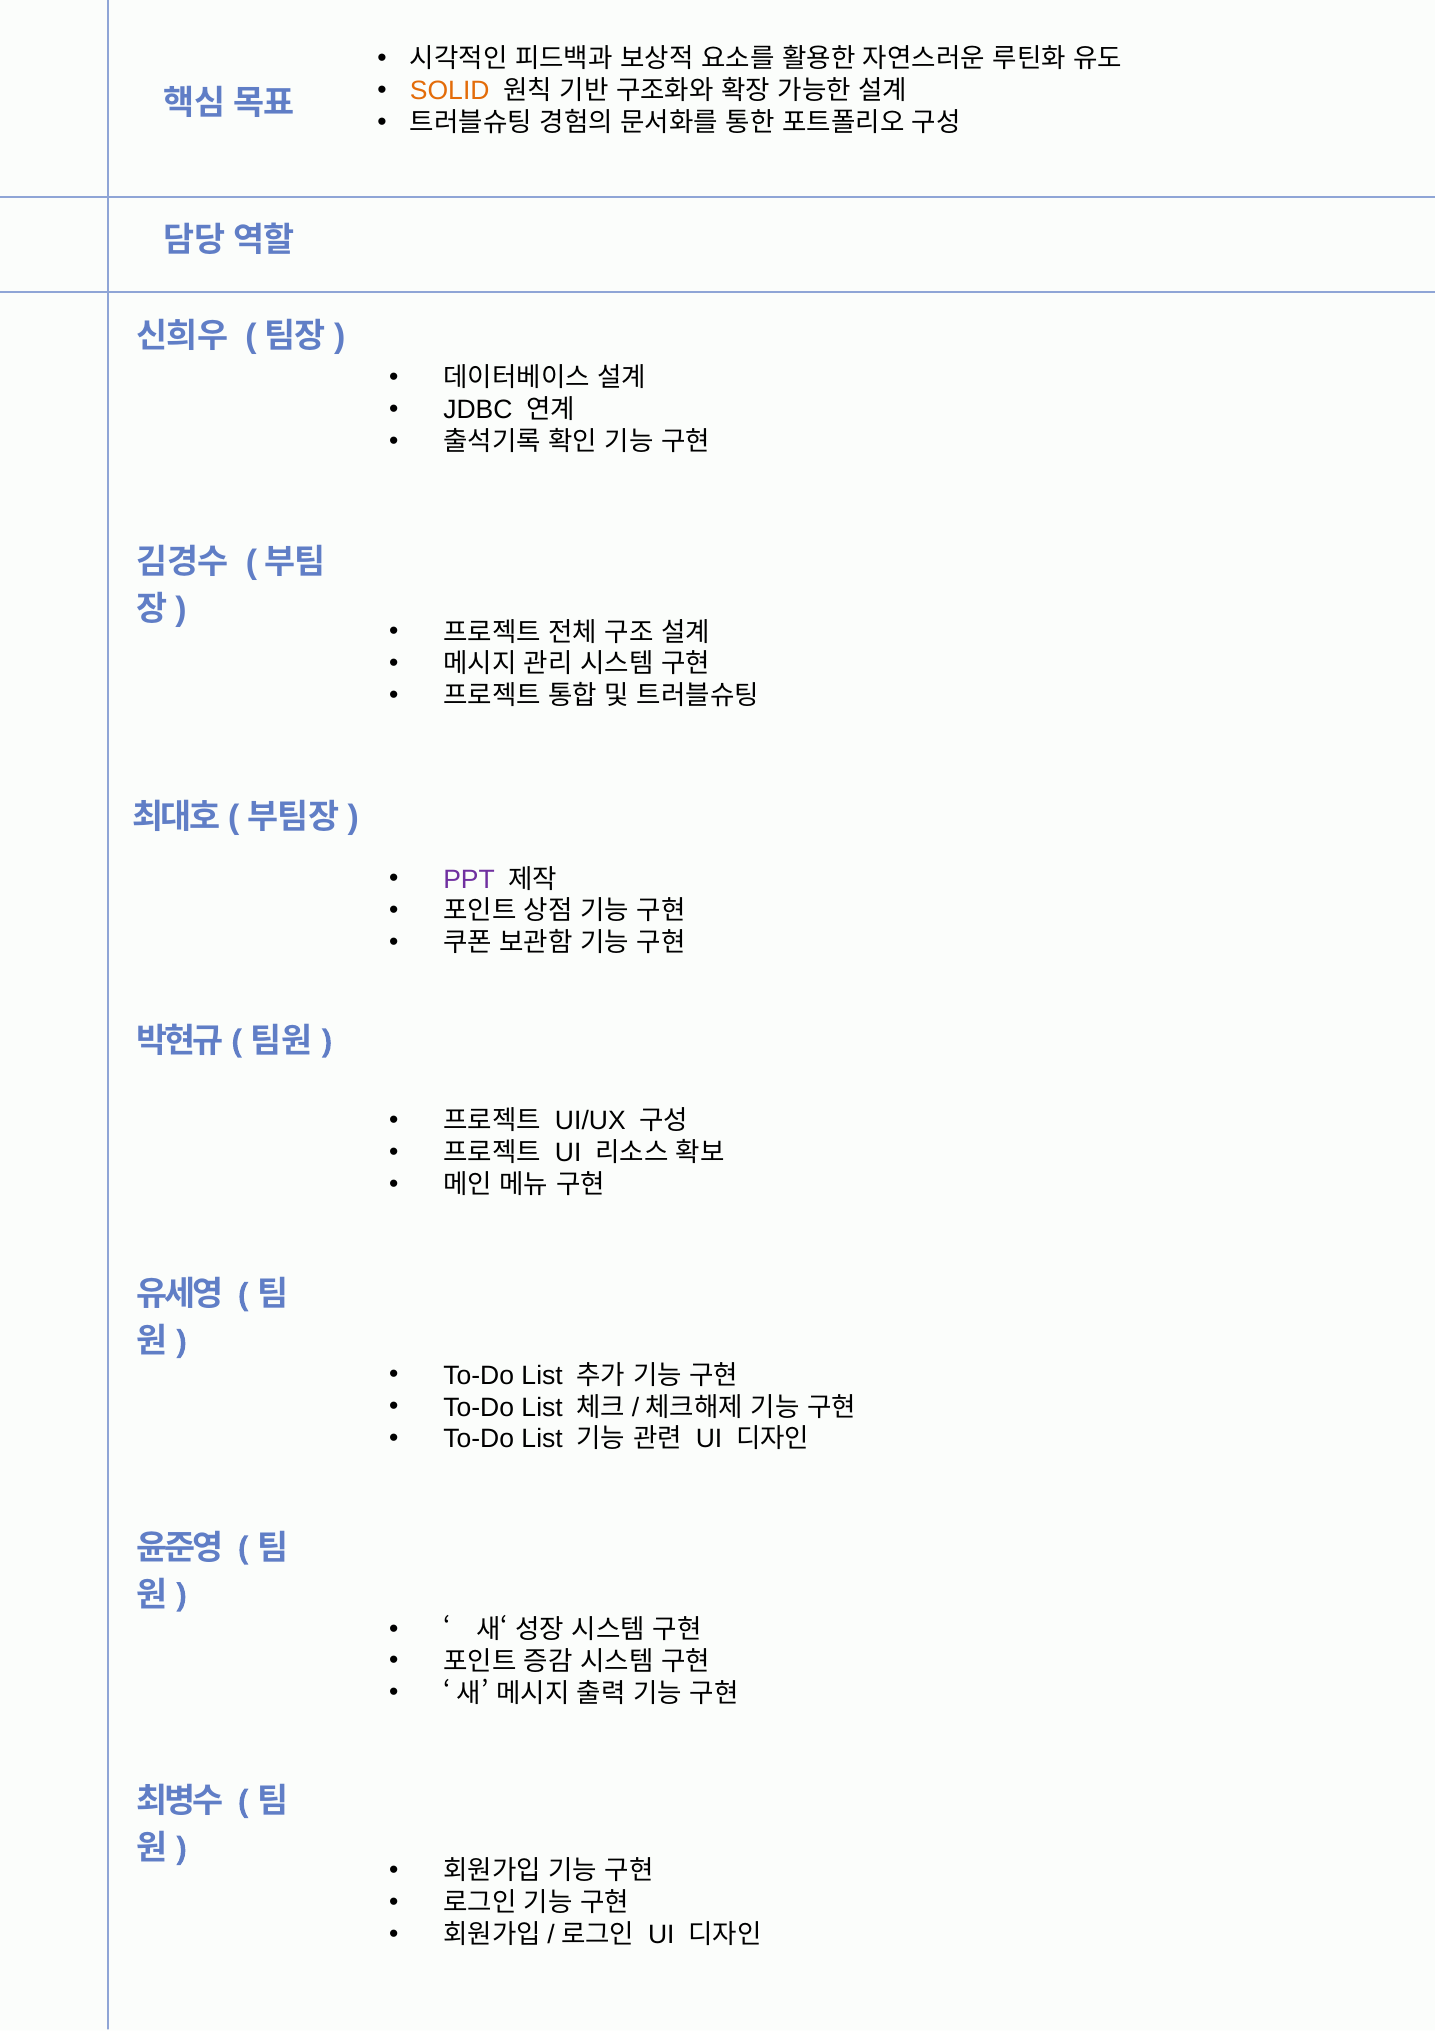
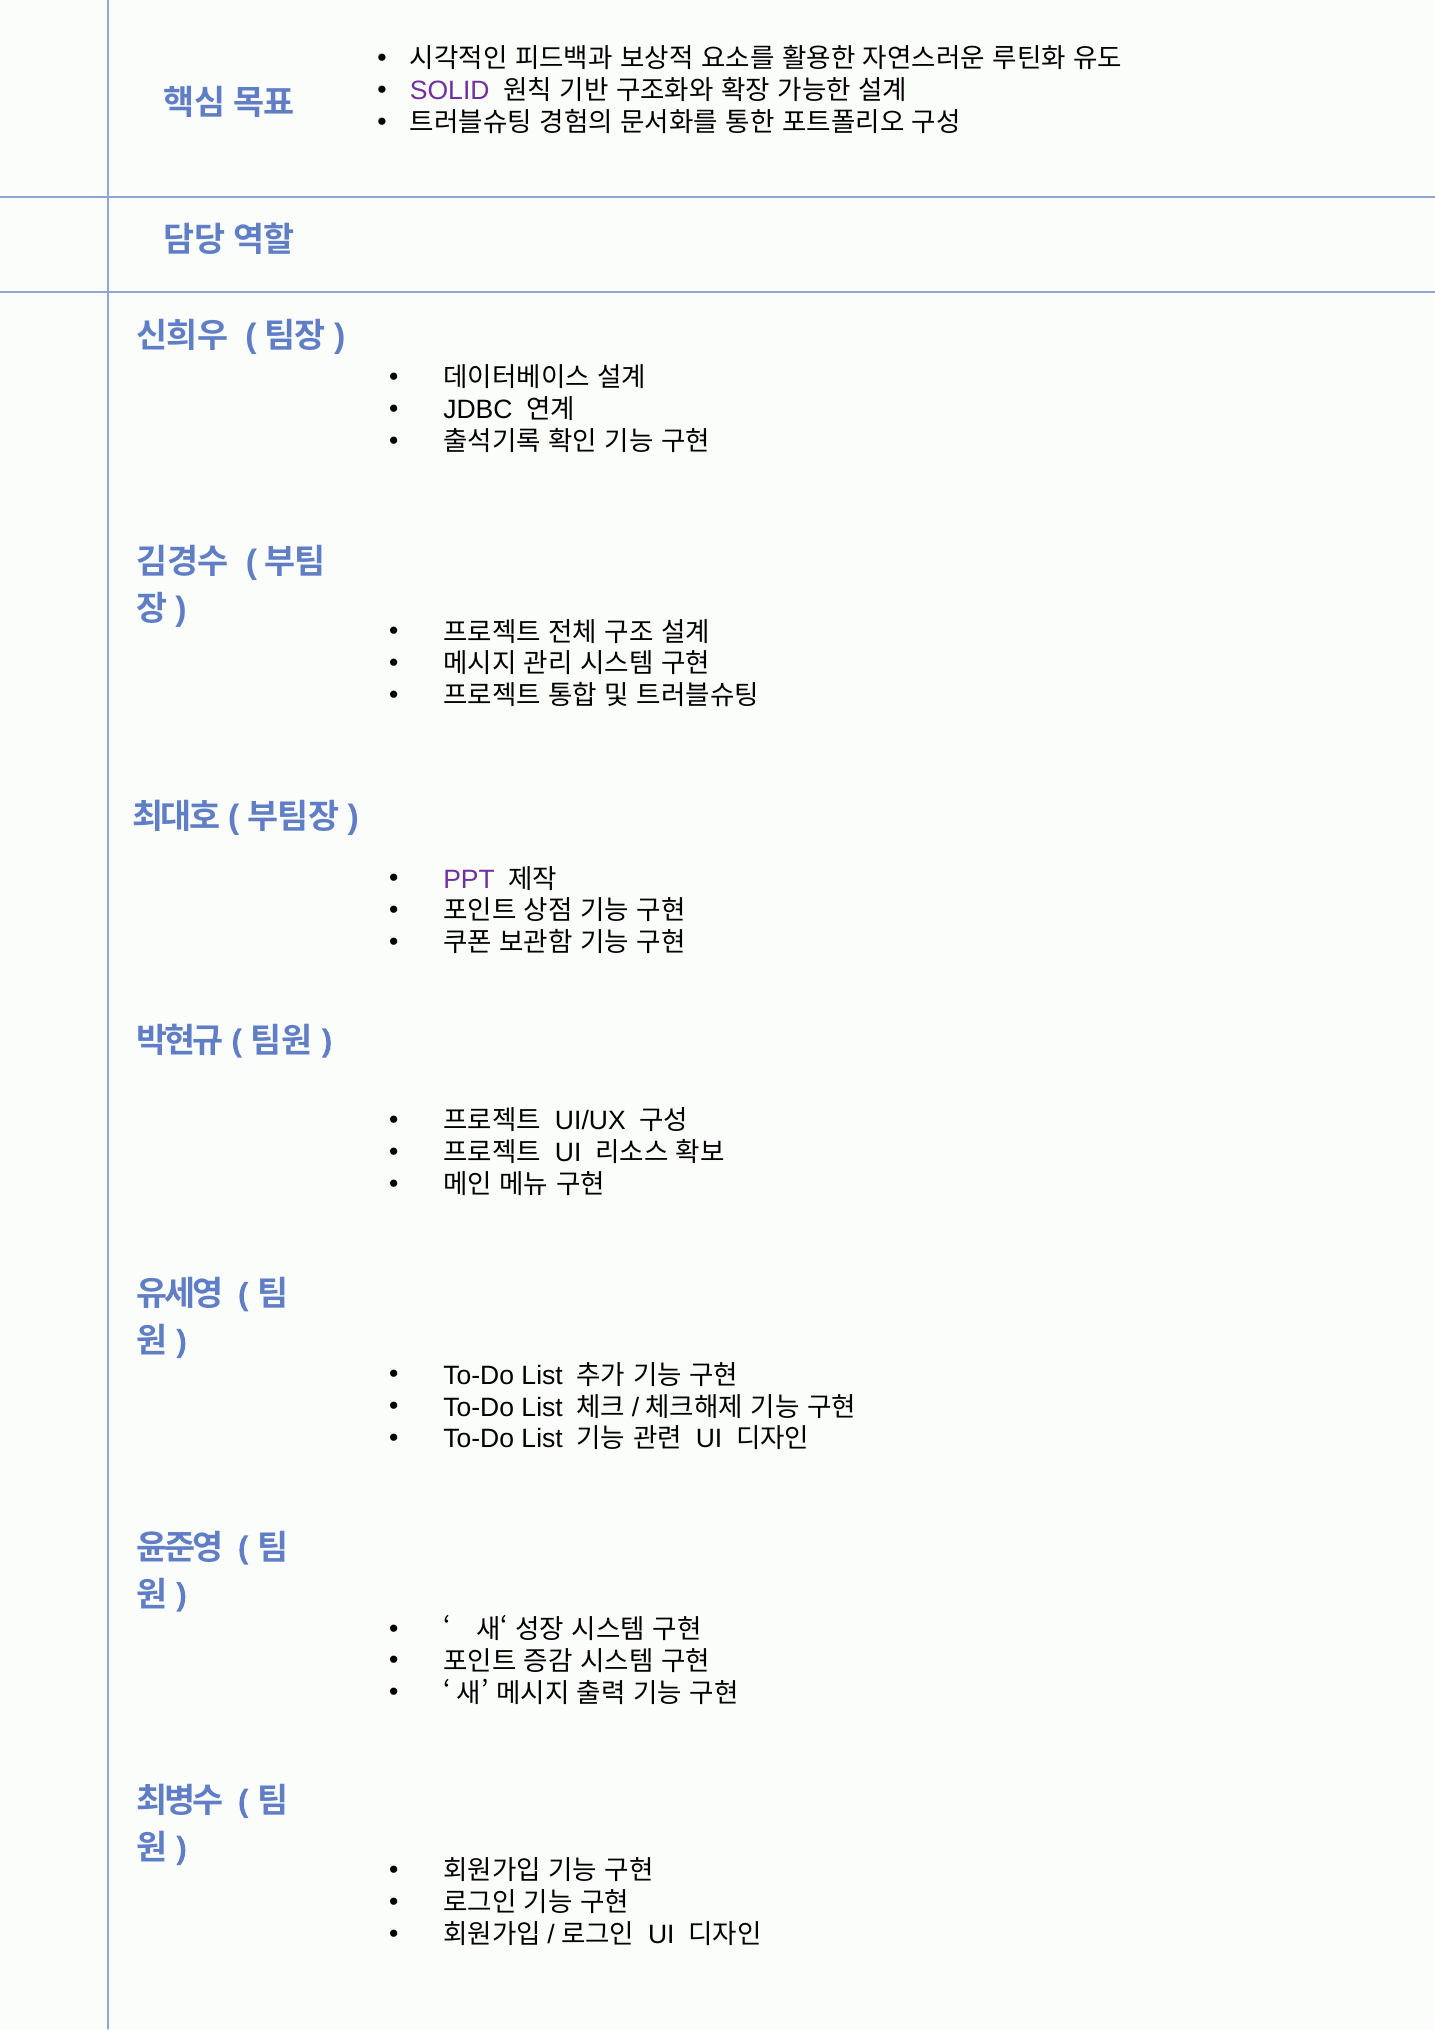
SOLID colour: orange -> purple
